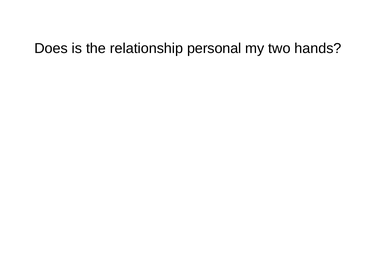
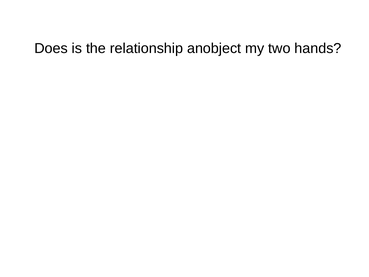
personal: personal -> anobject
